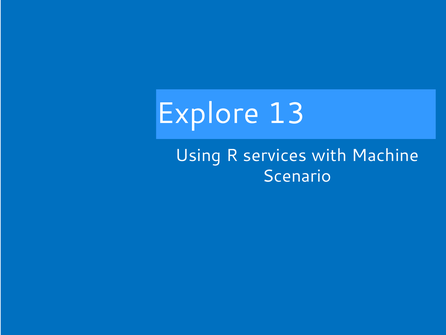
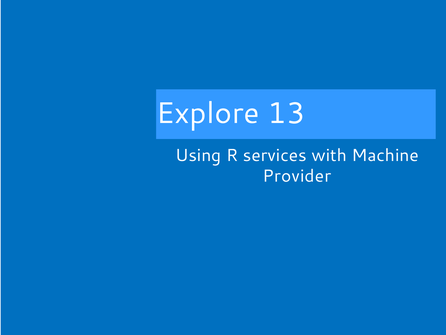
Scenario: Scenario -> Provider
